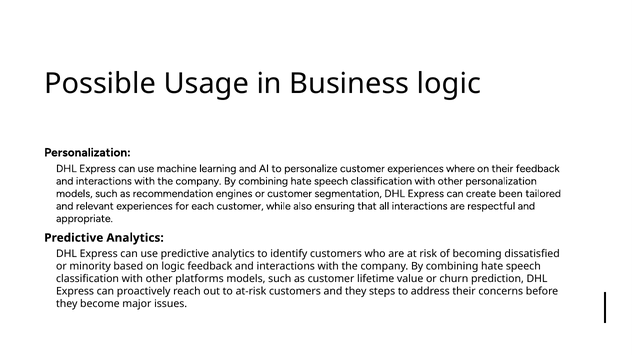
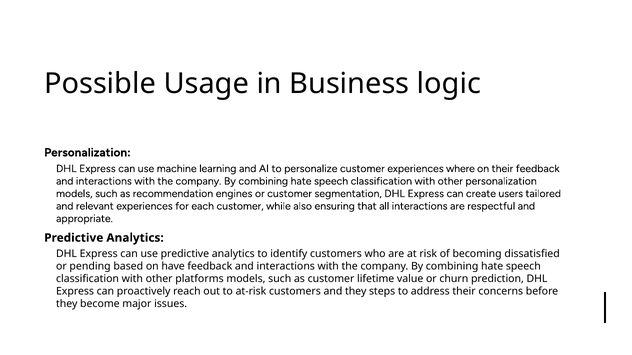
been: been -> users
minority: minority -> pending
on logic: logic -> have
